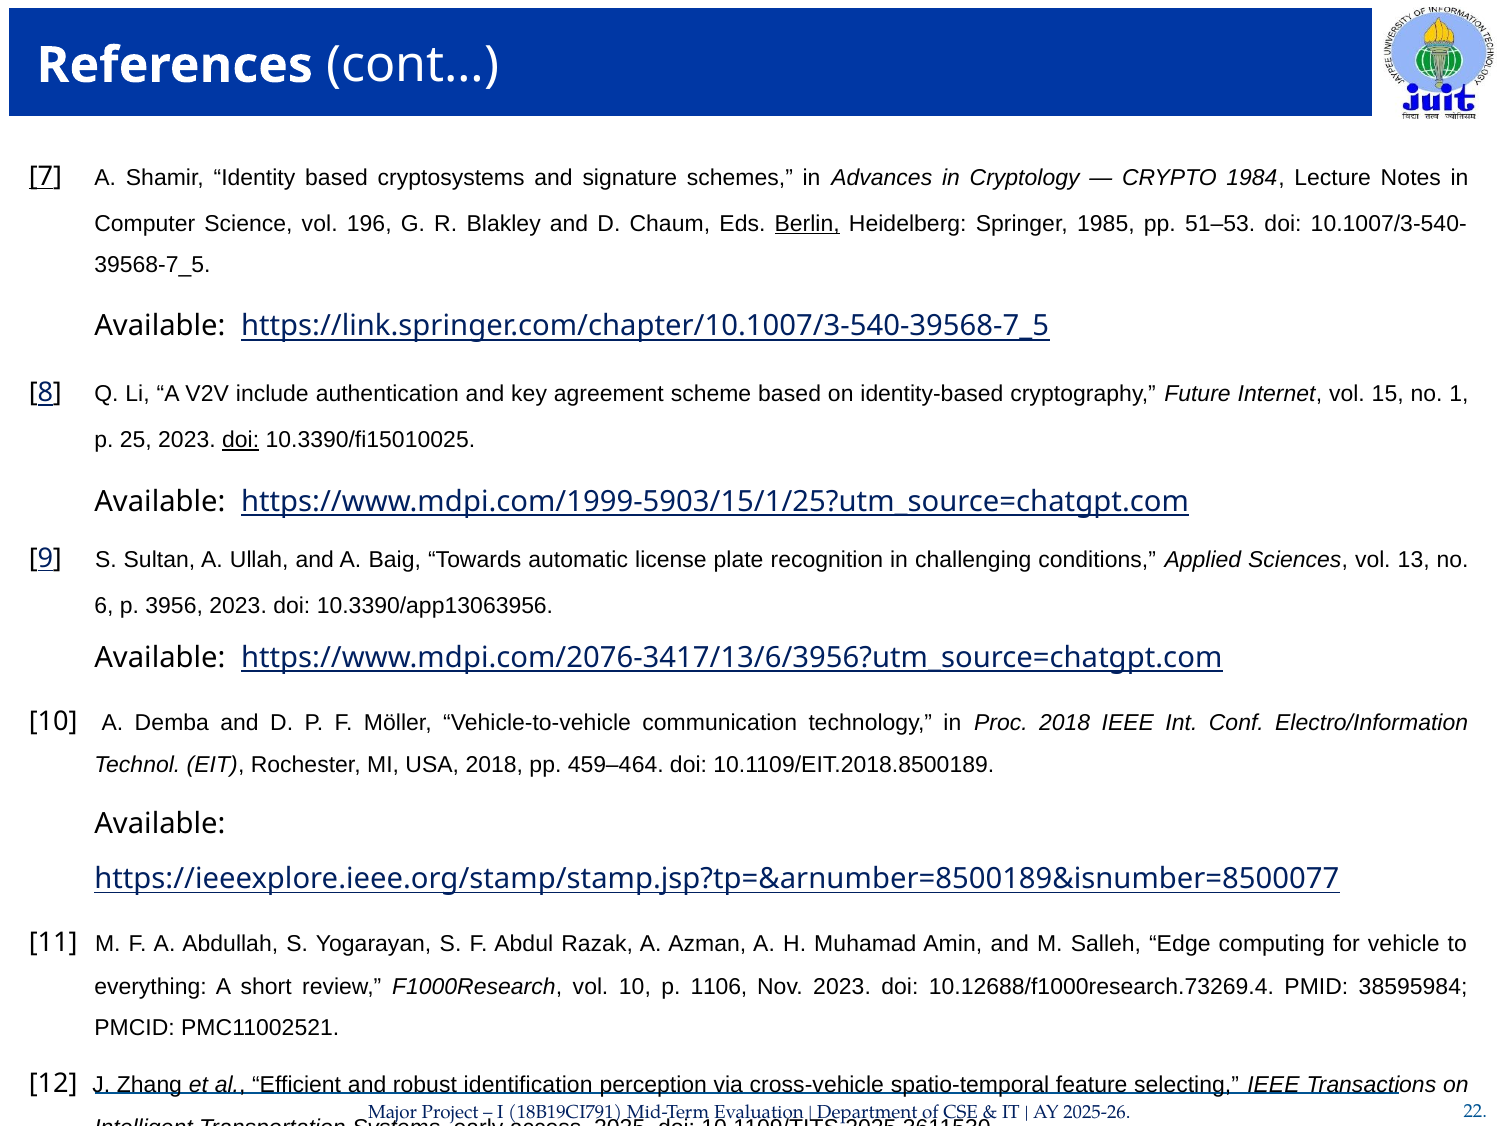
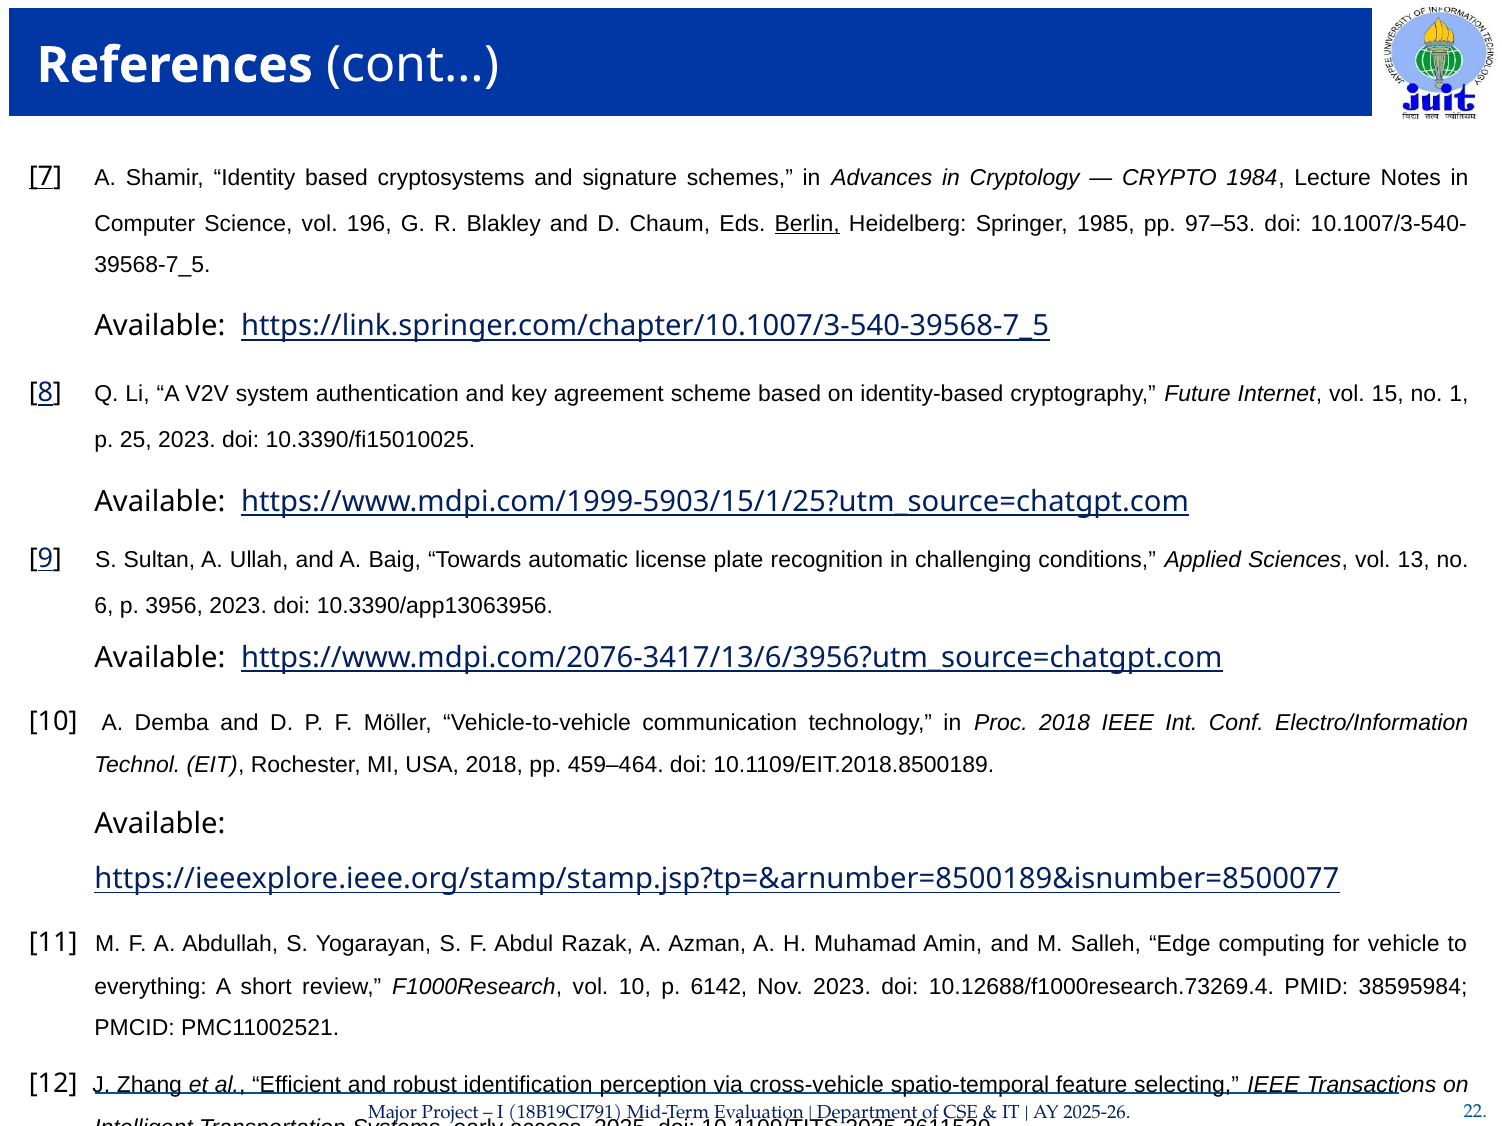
51–53: 51–53 -> 97–53
include: include -> system
doi at (241, 440) underline: present -> none
1106: 1106 -> 6142
